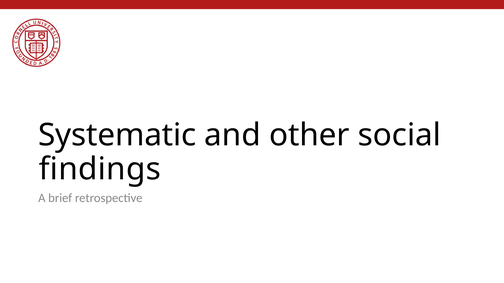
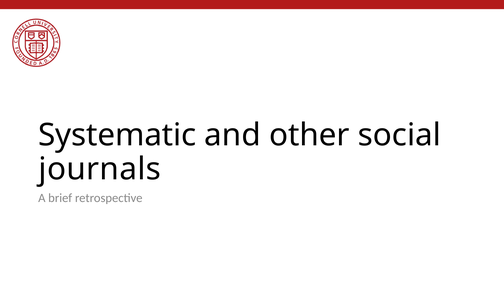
findings: findings -> journals
